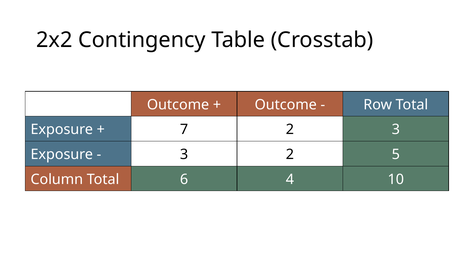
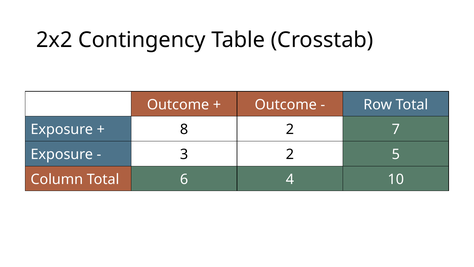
7: 7 -> 8
2 3: 3 -> 7
